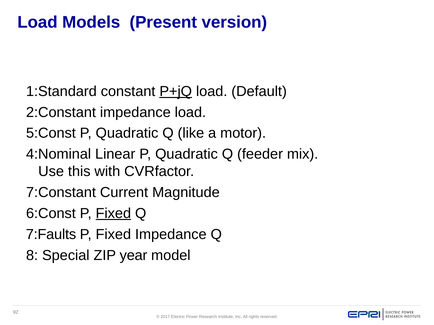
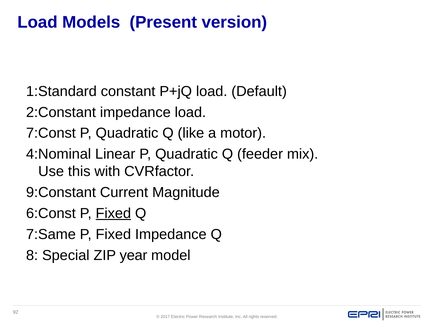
P+jQ underline: present -> none
5:Const: 5:Const -> 7:Const
7:Constant: 7:Constant -> 9:Constant
7:Faults: 7:Faults -> 7:Same
